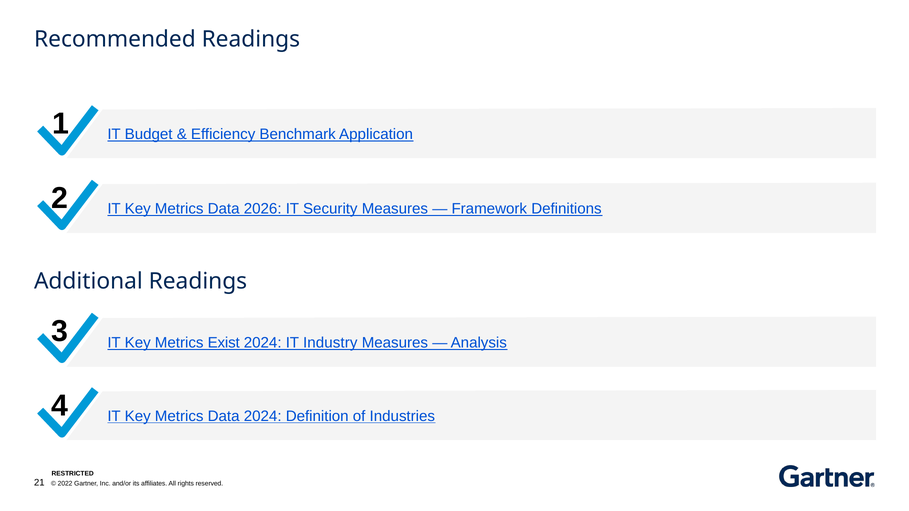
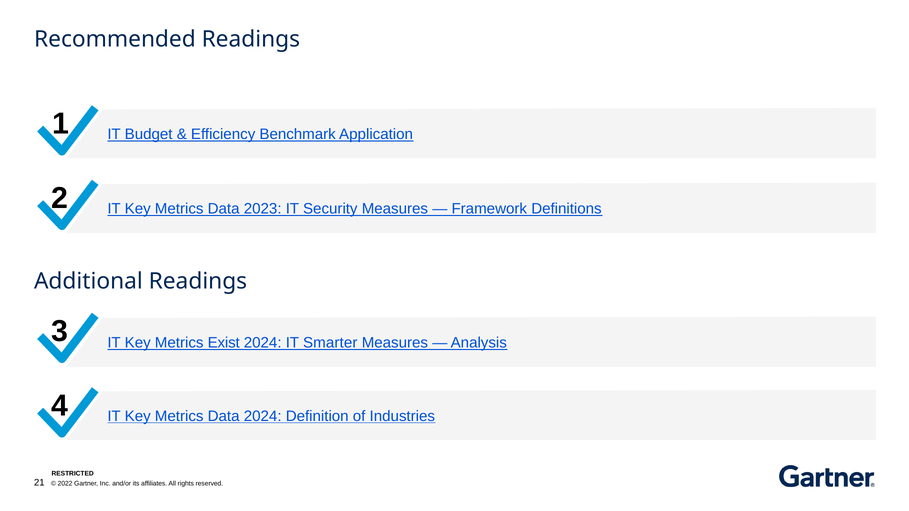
2026: 2026 -> 2023
Industry: Industry -> Smarter
